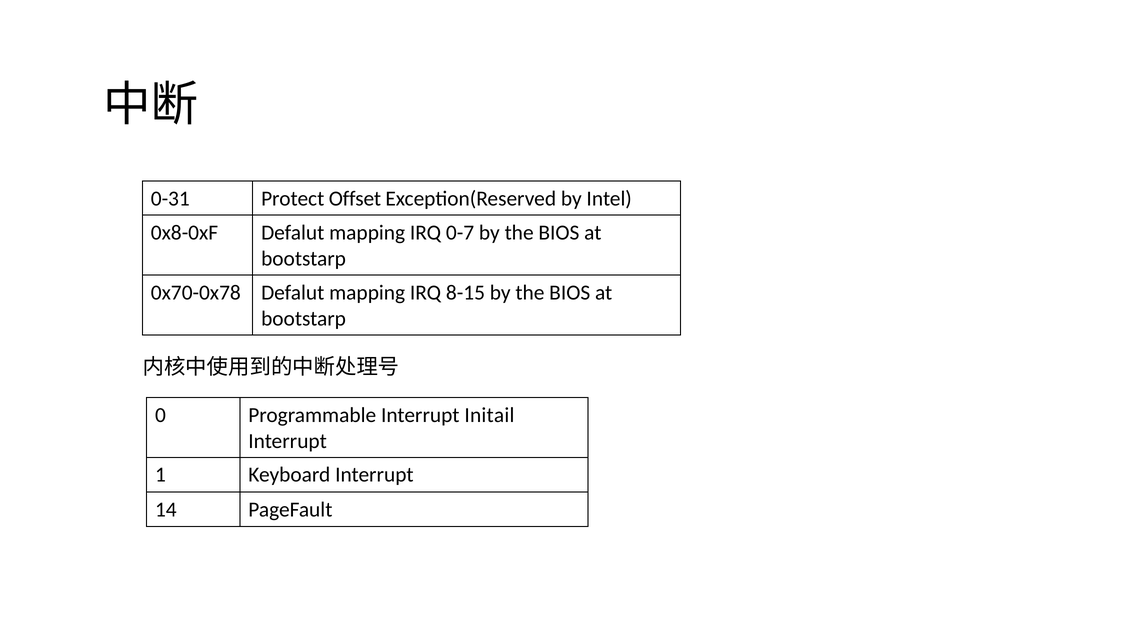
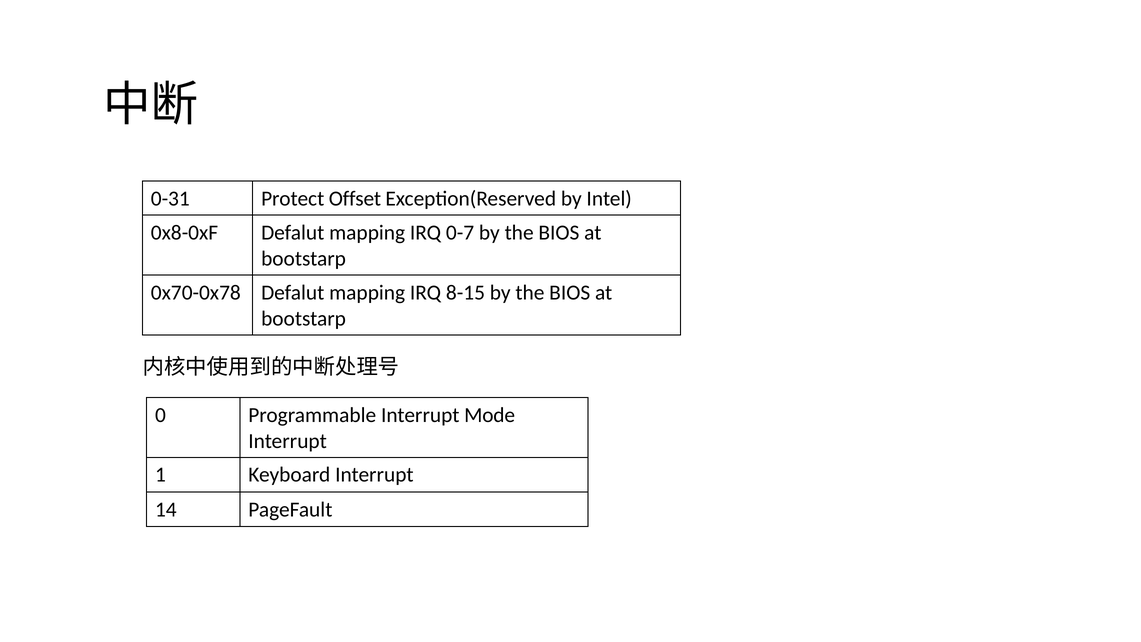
Initail: Initail -> Mode
